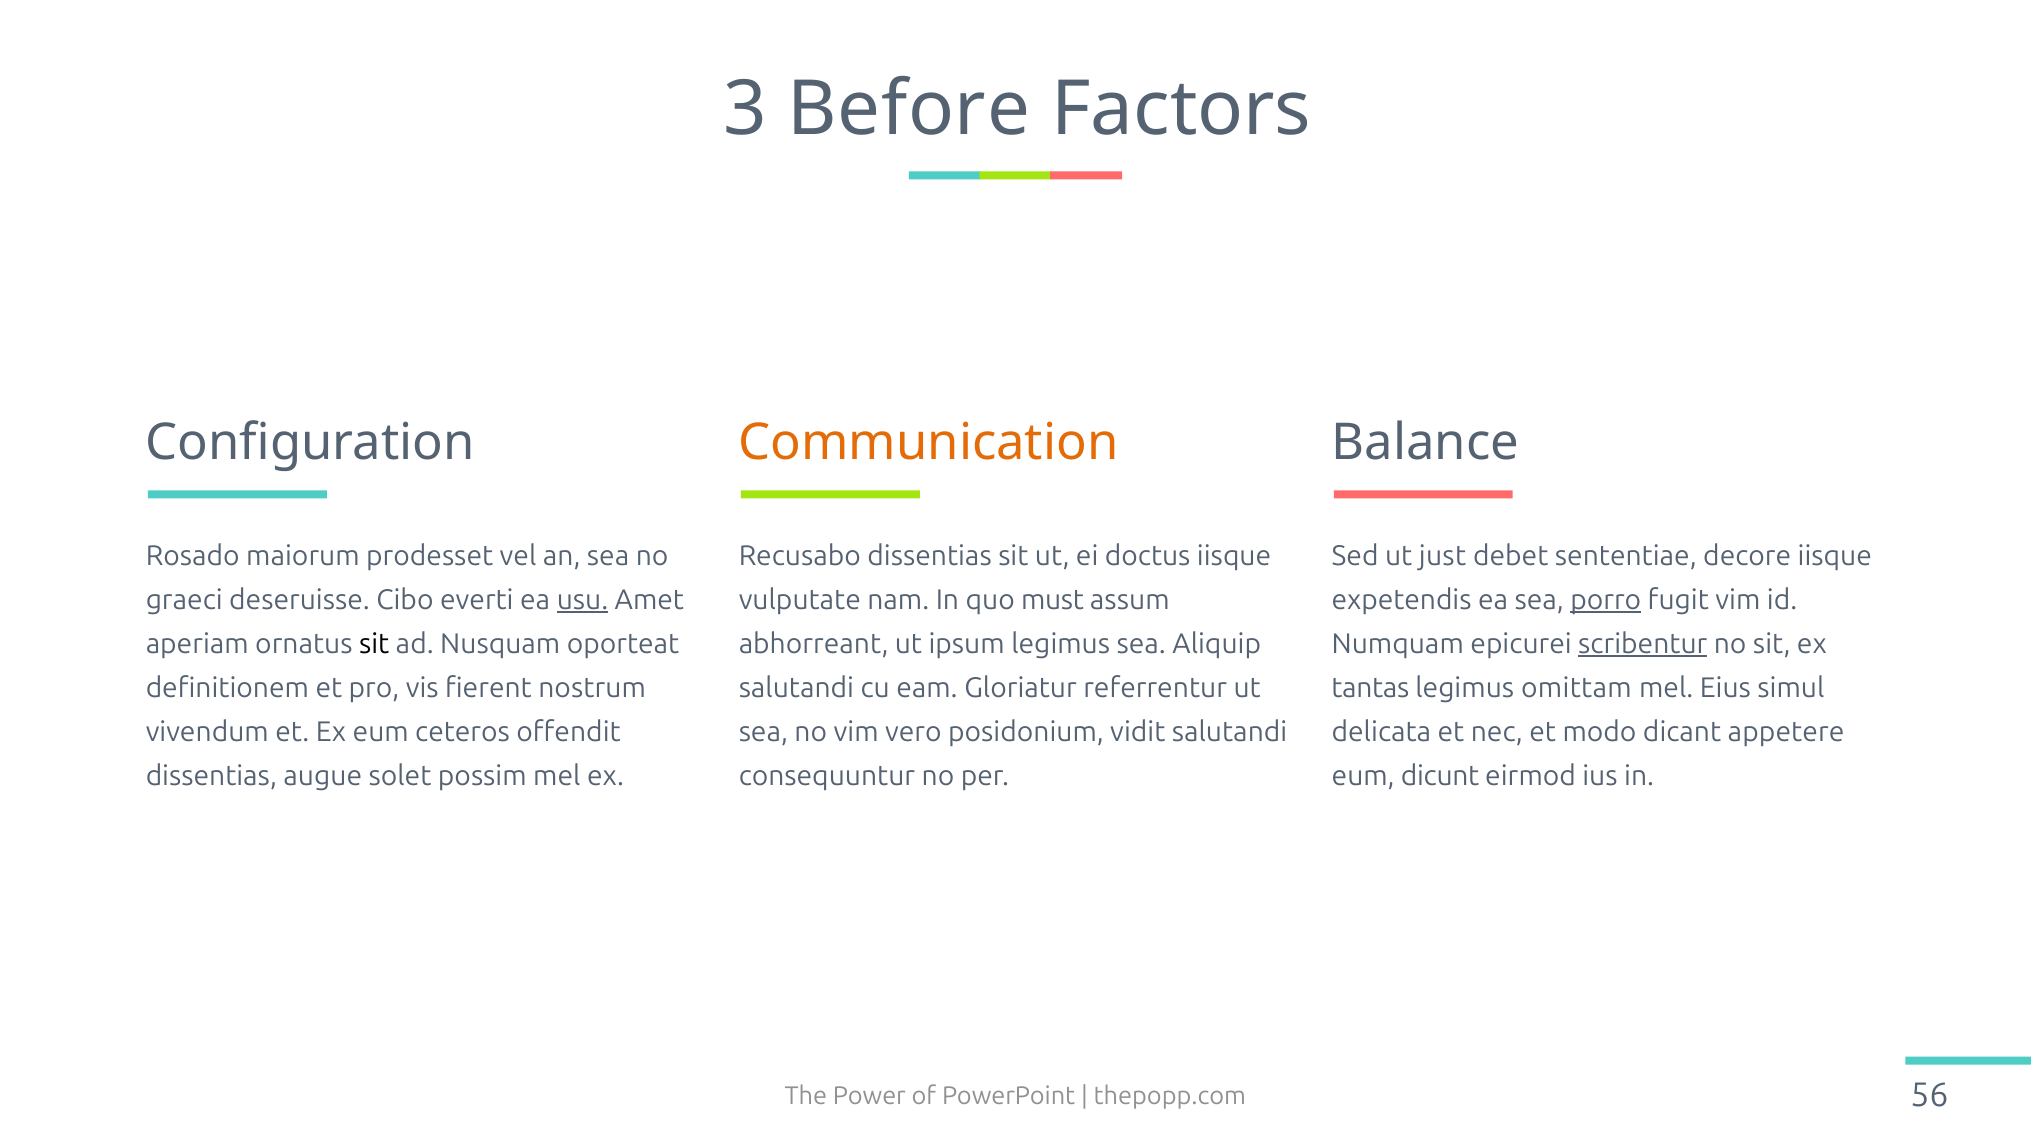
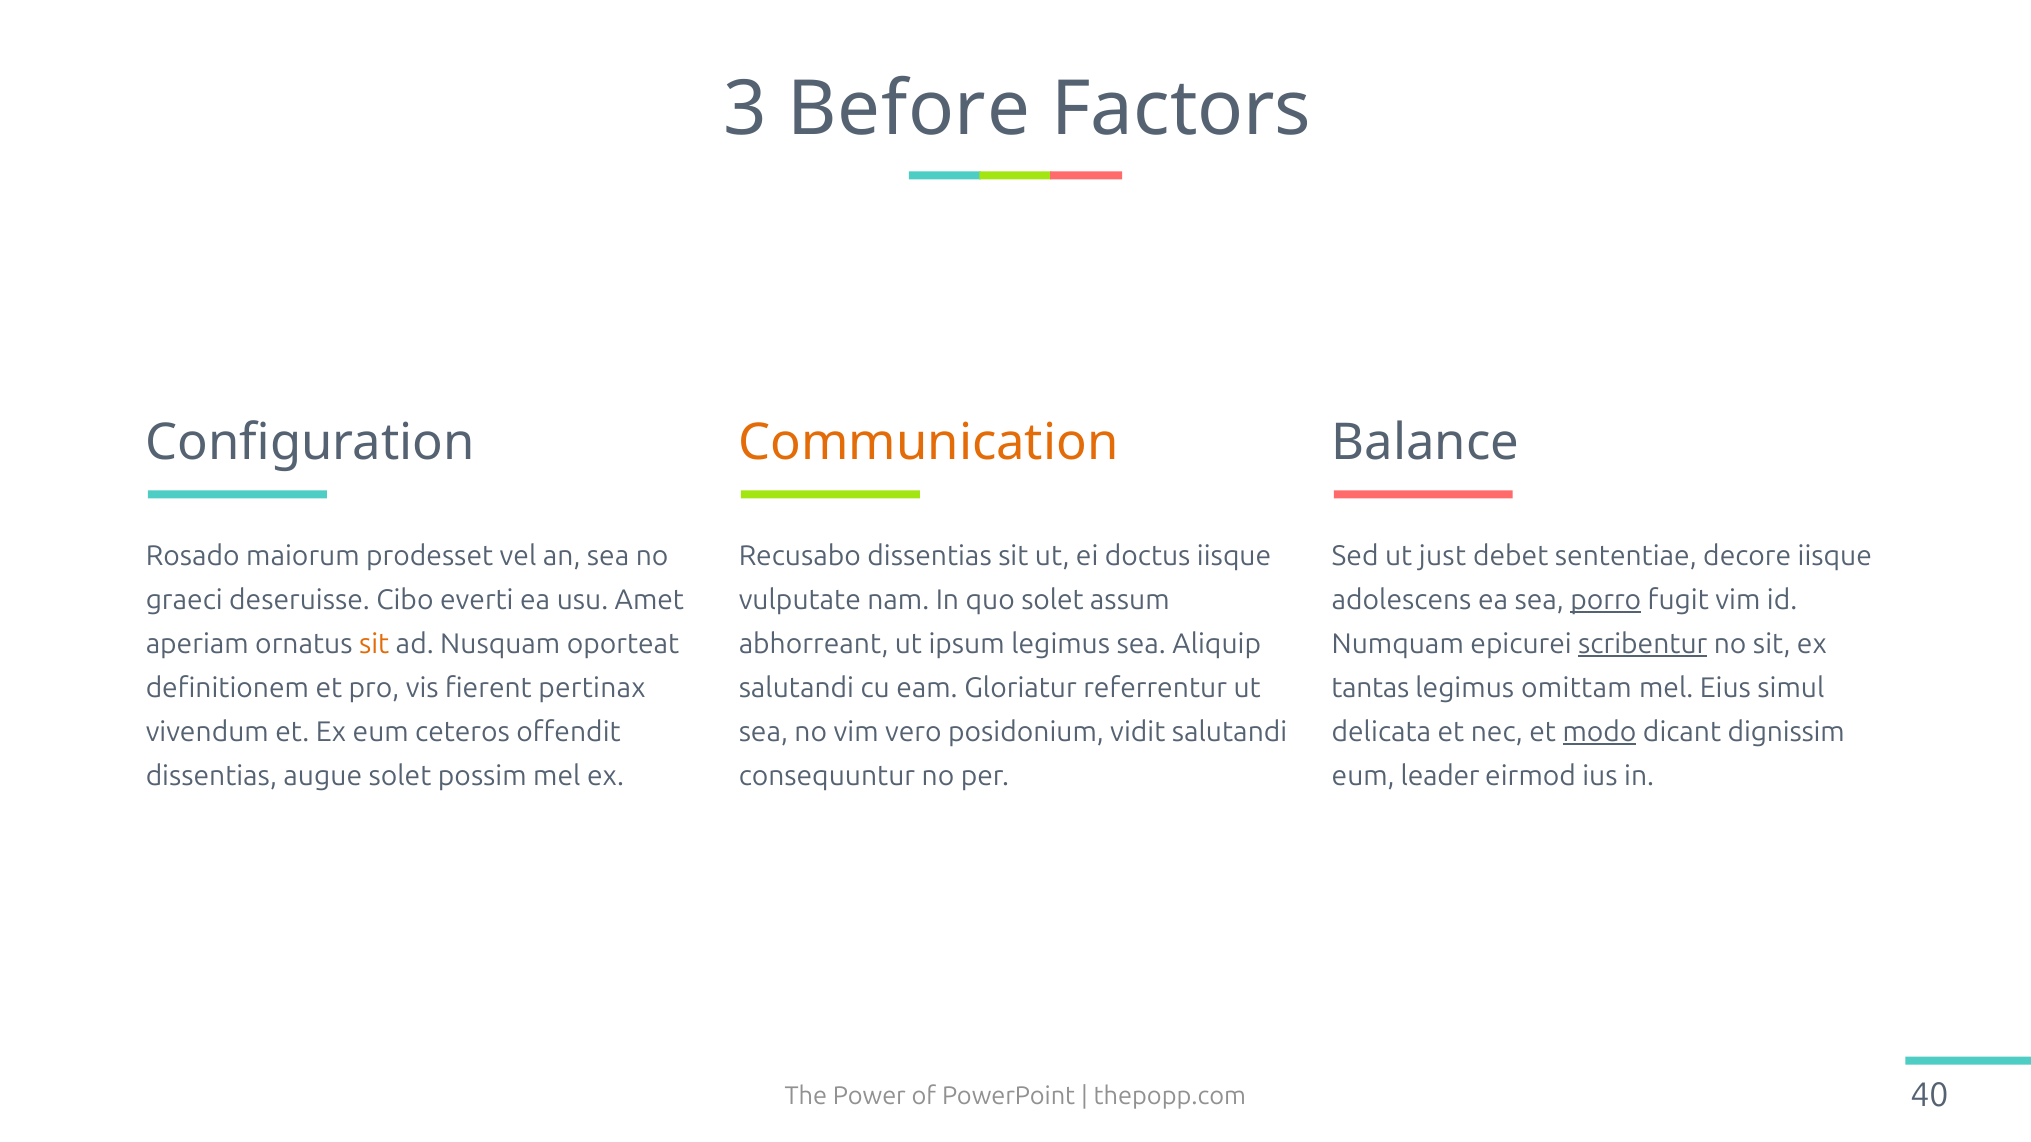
usu underline: present -> none
quo must: must -> solet
expetendis: expetendis -> adolescens
sit at (374, 644) colour: black -> orange
nostrum: nostrum -> pertinax
modo underline: none -> present
appetere: appetere -> dignissim
dicunt: dicunt -> leader
56: 56 -> 40
